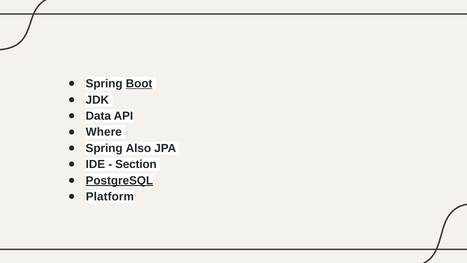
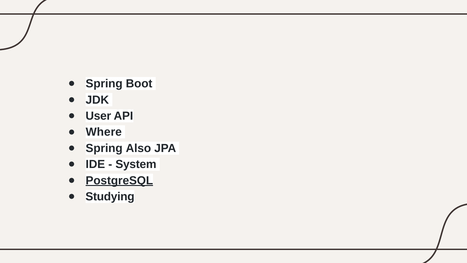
Boot underline: present -> none
Data: Data -> User
Section: Section -> System
Platform: Platform -> Studying
